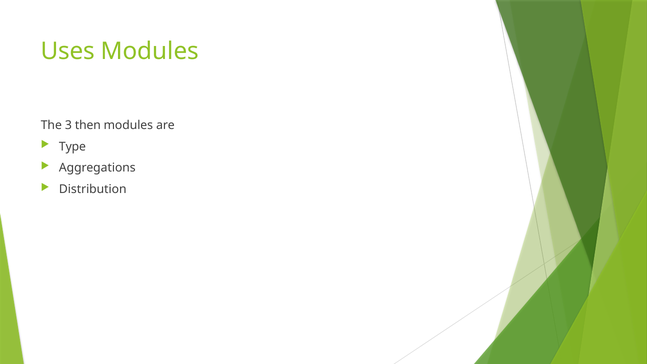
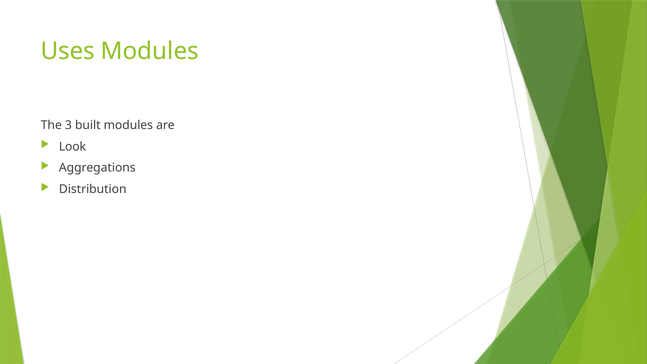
then: then -> built
Type: Type -> Look
